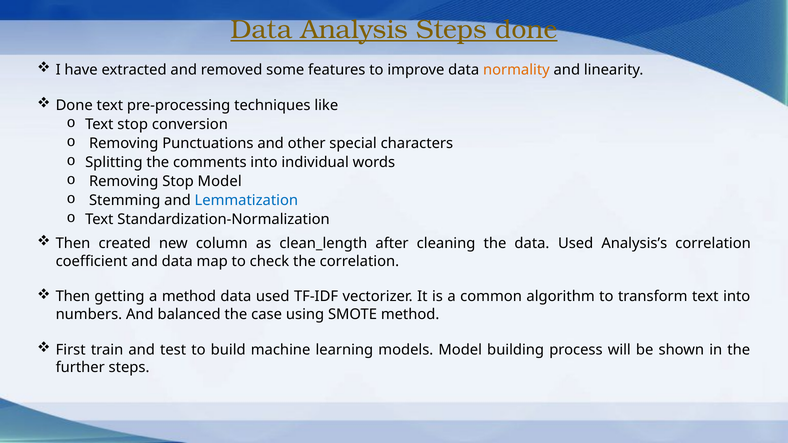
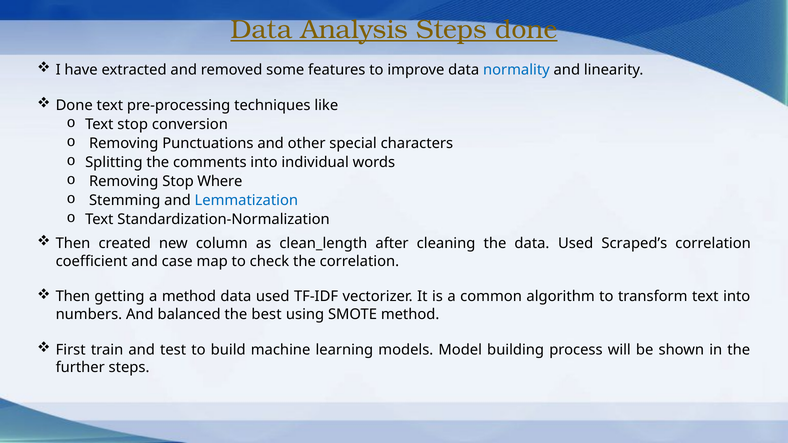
normality colour: orange -> blue
Stop Model: Model -> Where
Analysis’s: Analysis’s -> Scraped’s
and data: data -> case
case: case -> best
